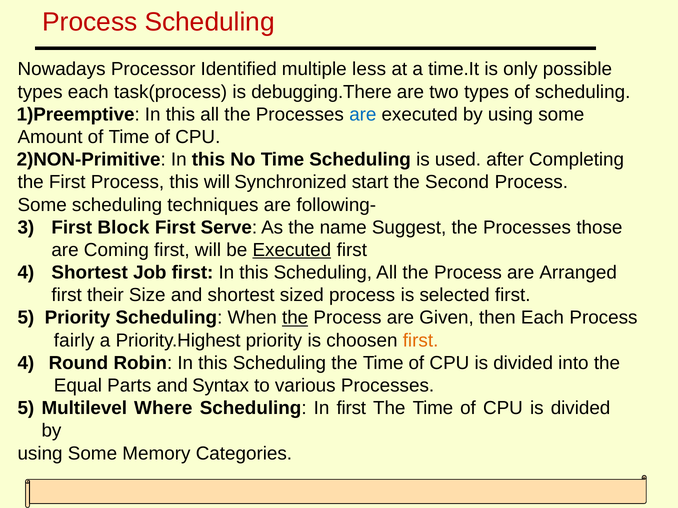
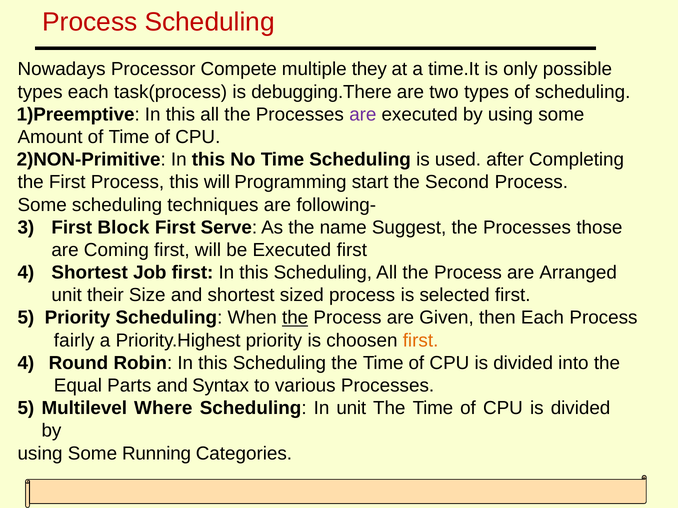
Identified: Identified -> Compete
less: less -> they
are at (363, 115) colour: blue -> purple
Synchronized: Synchronized -> Programming
Executed at (292, 250) underline: present -> none
first at (67, 295): first -> unit
In first: first -> unit
Memory: Memory -> Running
